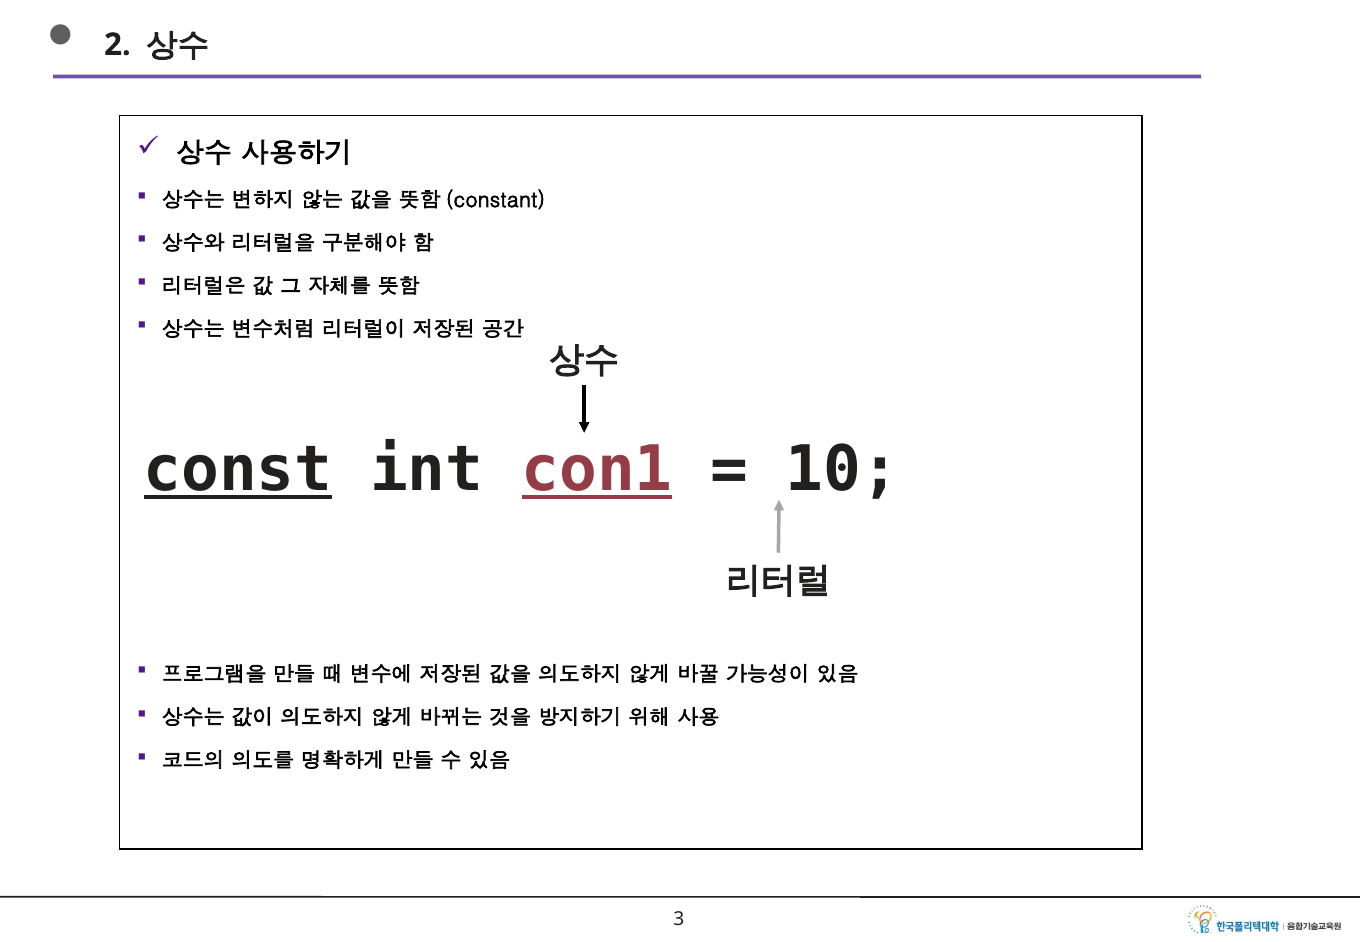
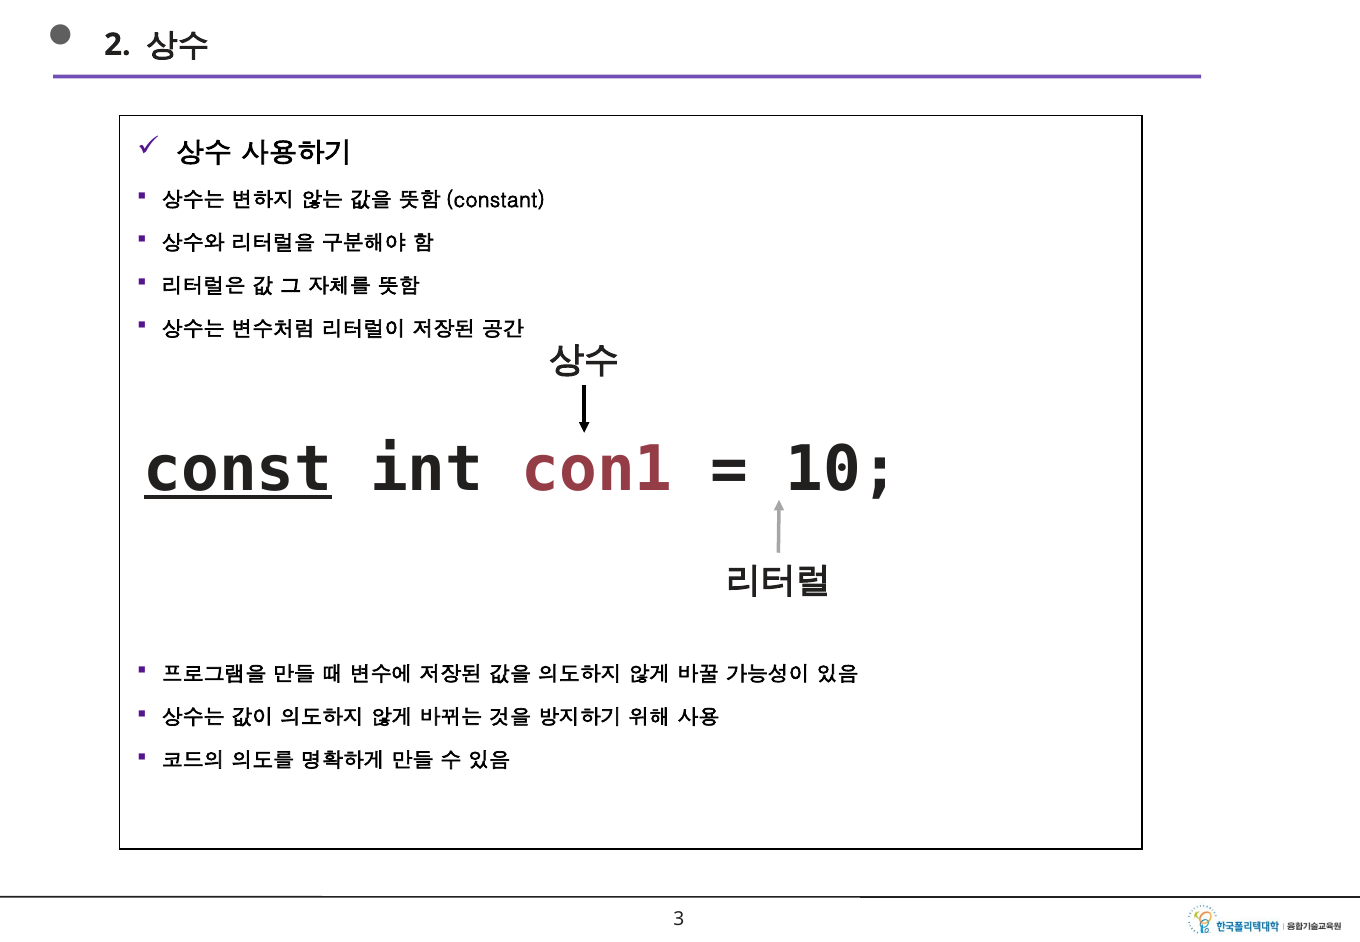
con1 underline: present -> none
